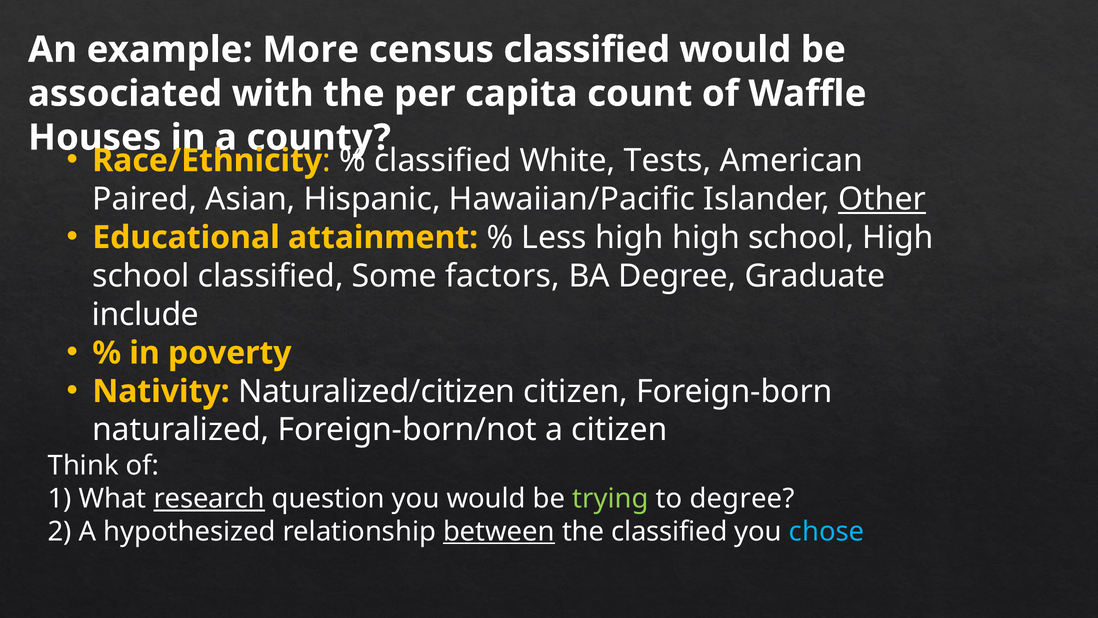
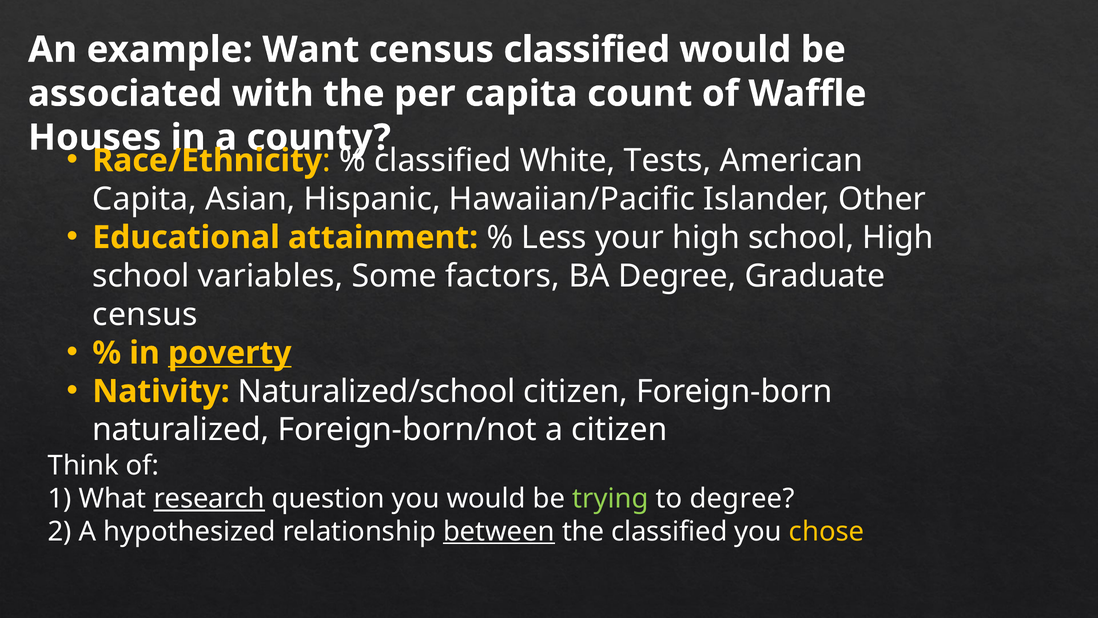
More: More -> Want
Paired at (145, 199): Paired -> Capita
Other underline: present -> none
Less high: high -> your
school classified: classified -> variables
include at (145, 314): include -> census
poverty underline: none -> present
Naturalized/citizen: Naturalized/citizen -> Naturalized/school
chose colour: light blue -> yellow
